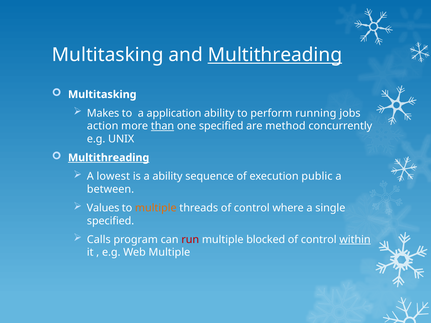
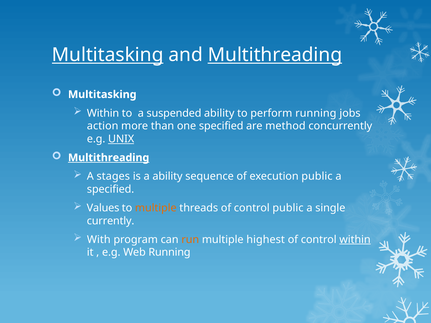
Multitasking at (108, 55) underline: none -> present
Makes at (103, 113): Makes -> Within
application: application -> suspended
than underline: present -> none
UNIX underline: none -> present
lowest: lowest -> stages
between at (110, 189): between -> specified
control where: where -> public
specified at (111, 221): specified -> currently
Calls: Calls -> With
run colour: red -> orange
blocked: blocked -> highest
Web Multiple: Multiple -> Running
